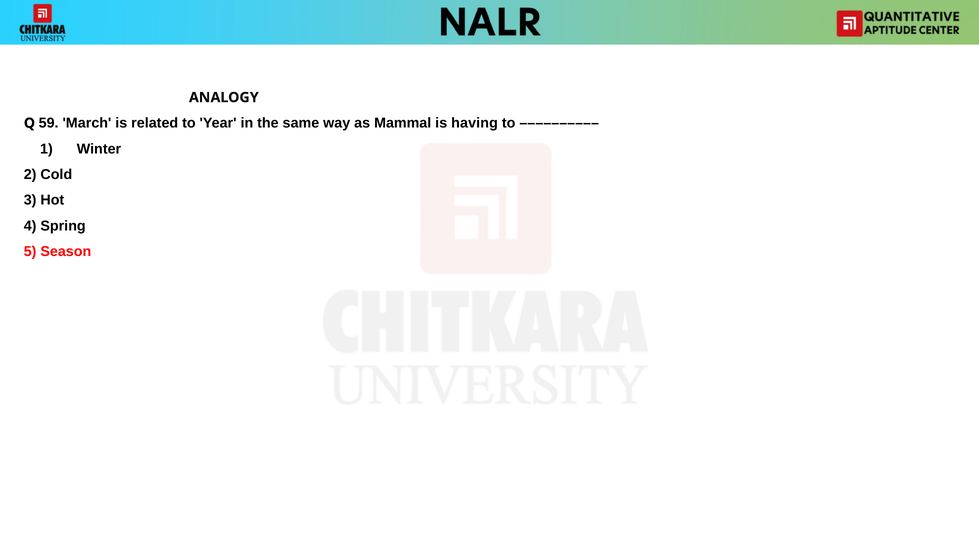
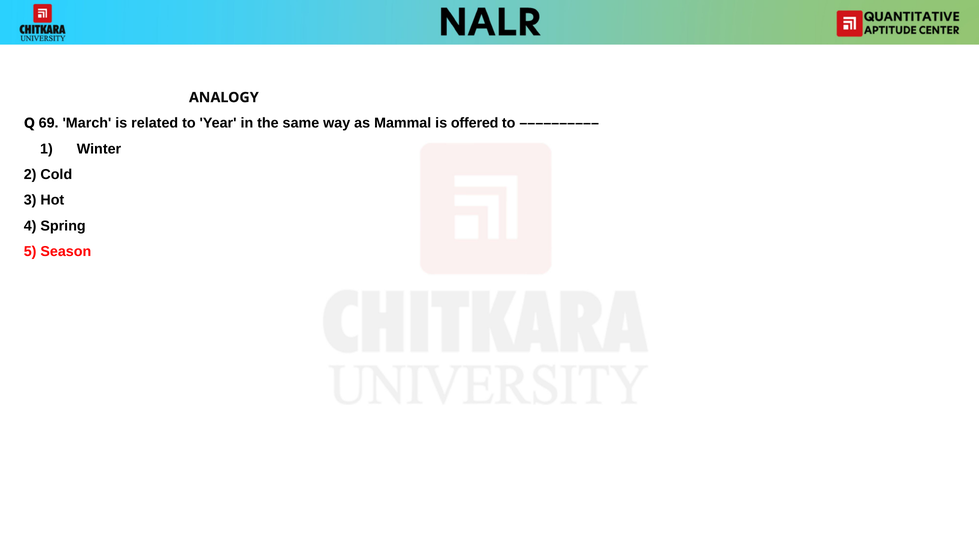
59: 59 -> 69
having: having -> offered
